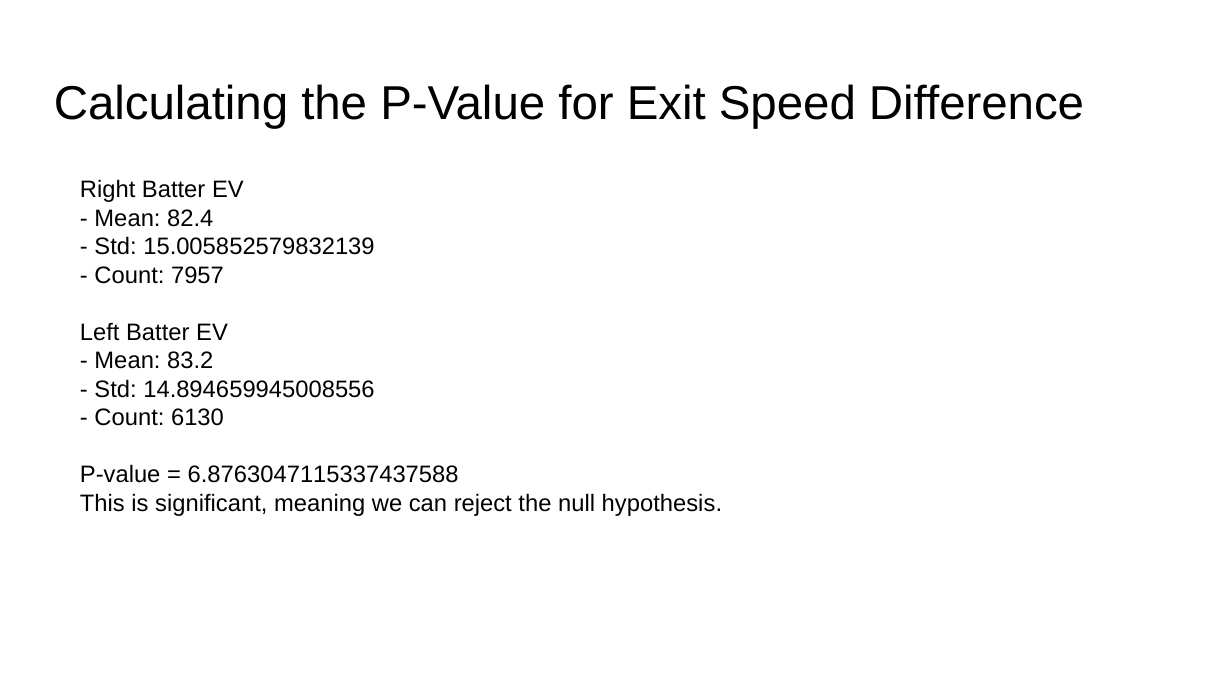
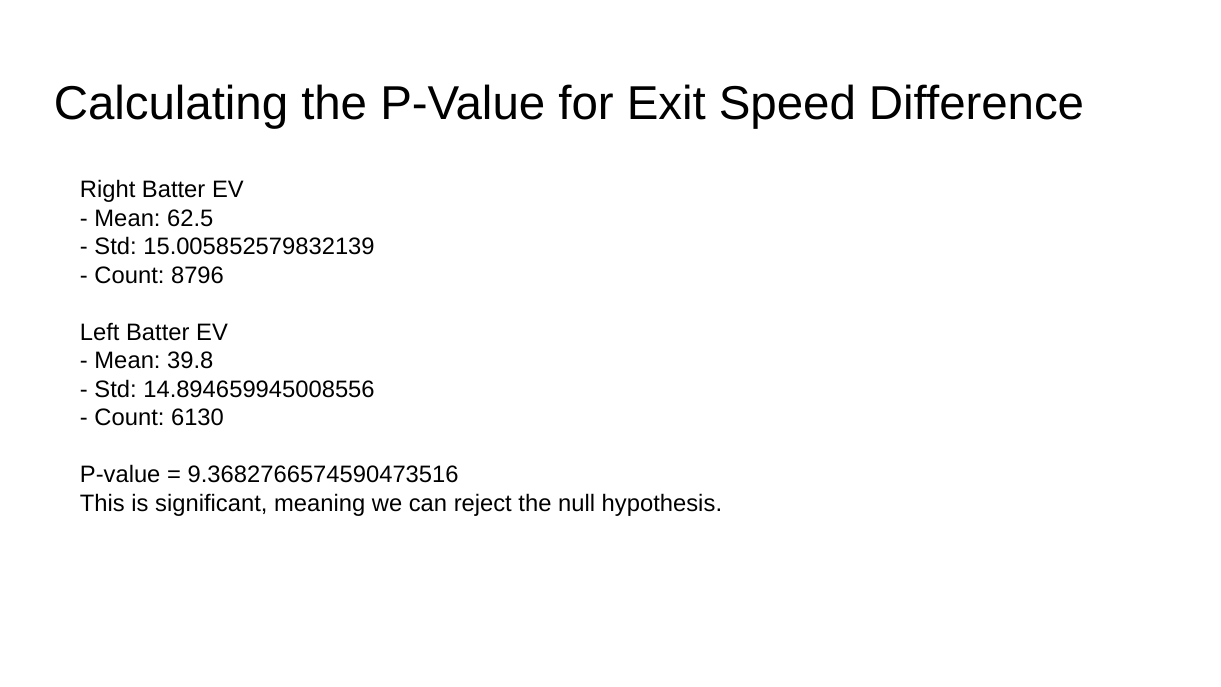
82.4: 82.4 -> 62.5
7957: 7957 -> 8796
83.2: 83.2 -> 39.8
6.8763047115337437588: 6.8763047115337437588 -> 9.3682766574590473516
